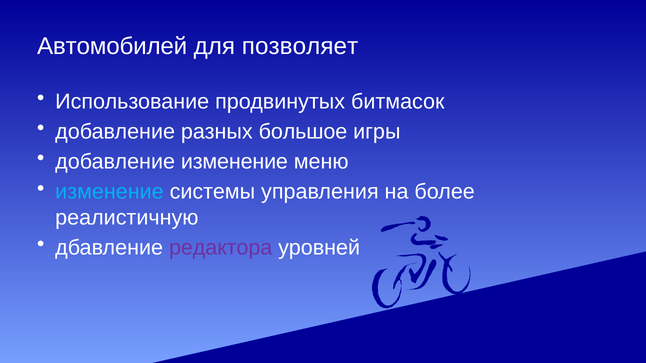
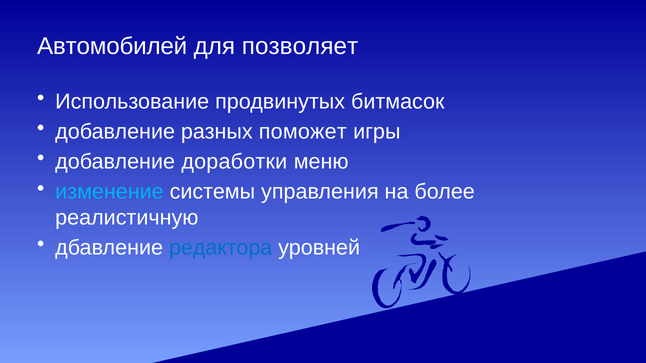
большое: большое -> поможет
добавление изменение: изменение -> доработки
редактора colour: purple -> blue
